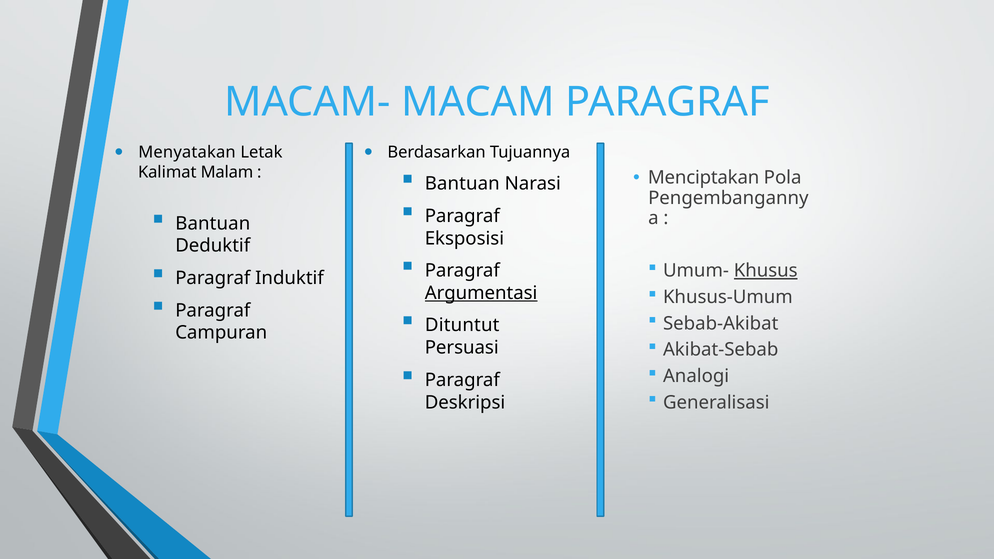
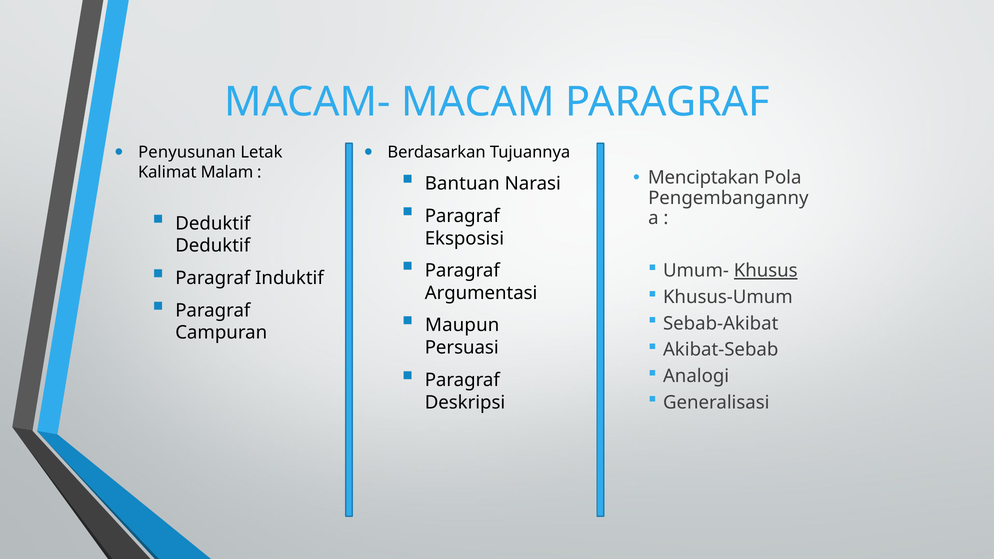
Menyatakan: Menyatakan -> Penyusunan
Bantuan at (213, 223): Bantuan -> Deduktif
Argumentasi underline: present -> none
Dituntut: Dituntut -> Maupun
